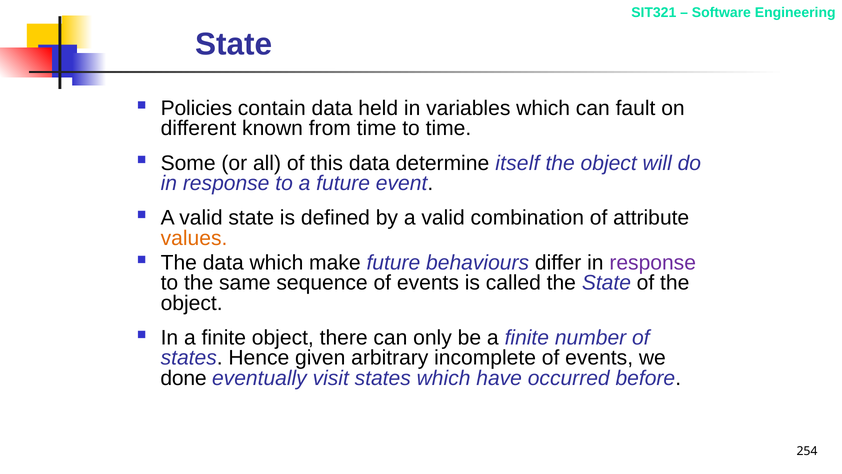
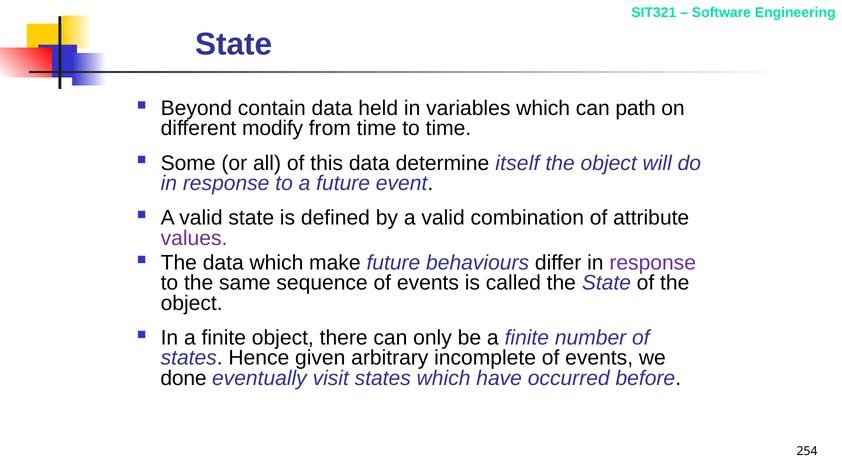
Policies: Policies -> Beyond
fault: fault -> path
known: known -> modify
values colour: orange -> purple
